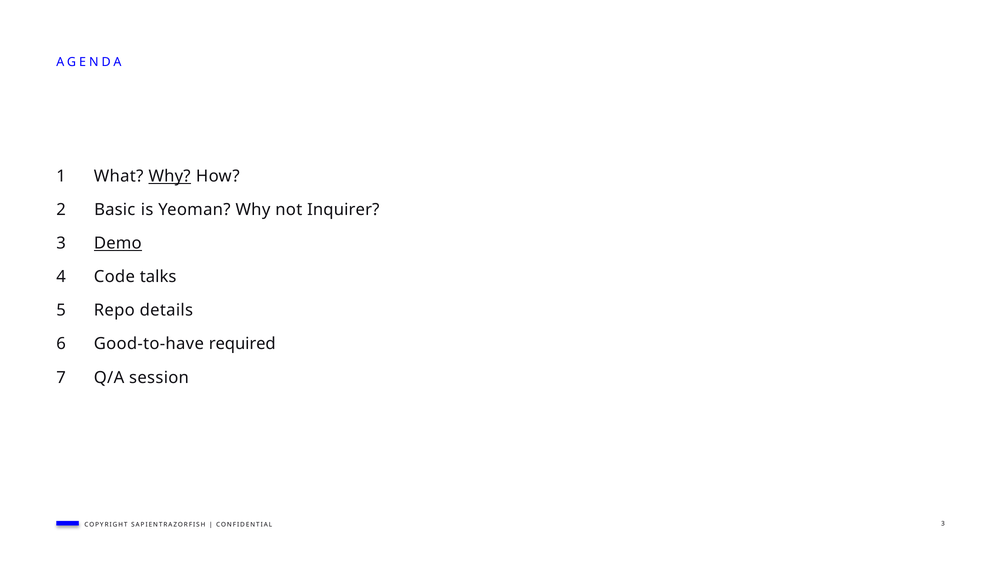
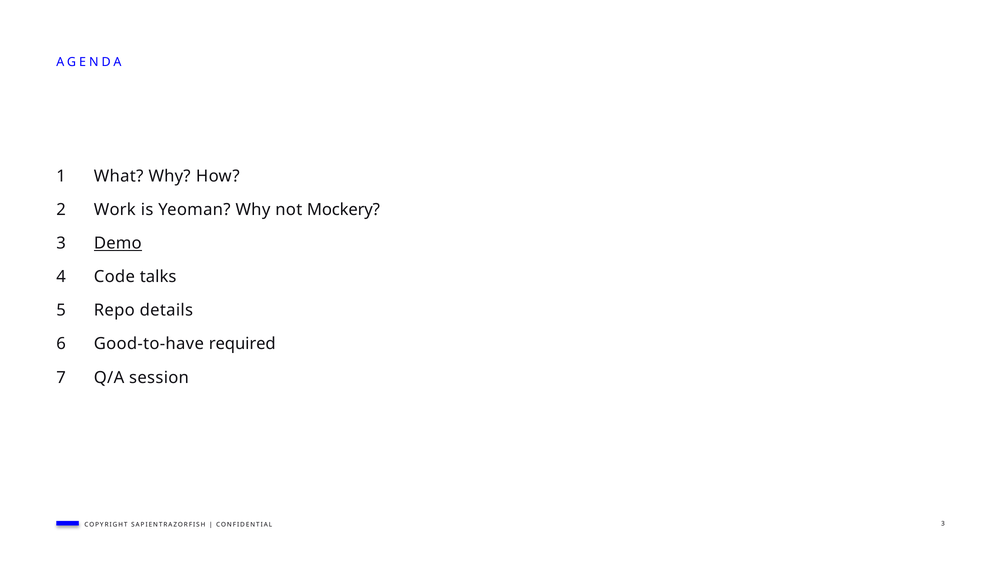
Why at (170, 176) underline: present -> none
Basic: Basic -> Work
Inquirer: Inquirer -> Mockery
